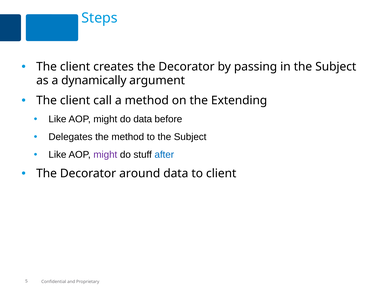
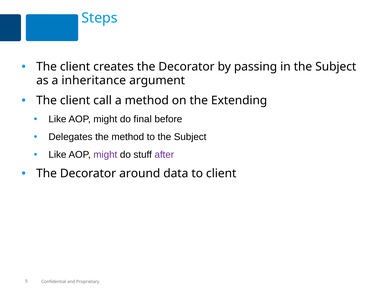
dynamically: dynamically -> inheritance
do data: data -> final
after colour: blue -> purple
